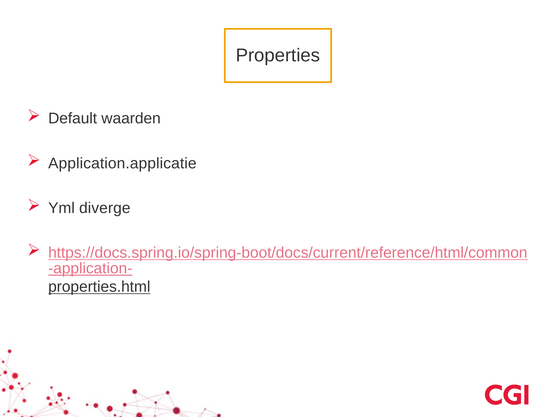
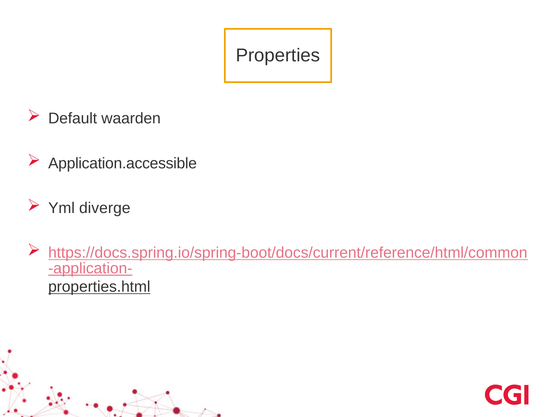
Application.applicatie: Application.applicatie -> Application.accessible
